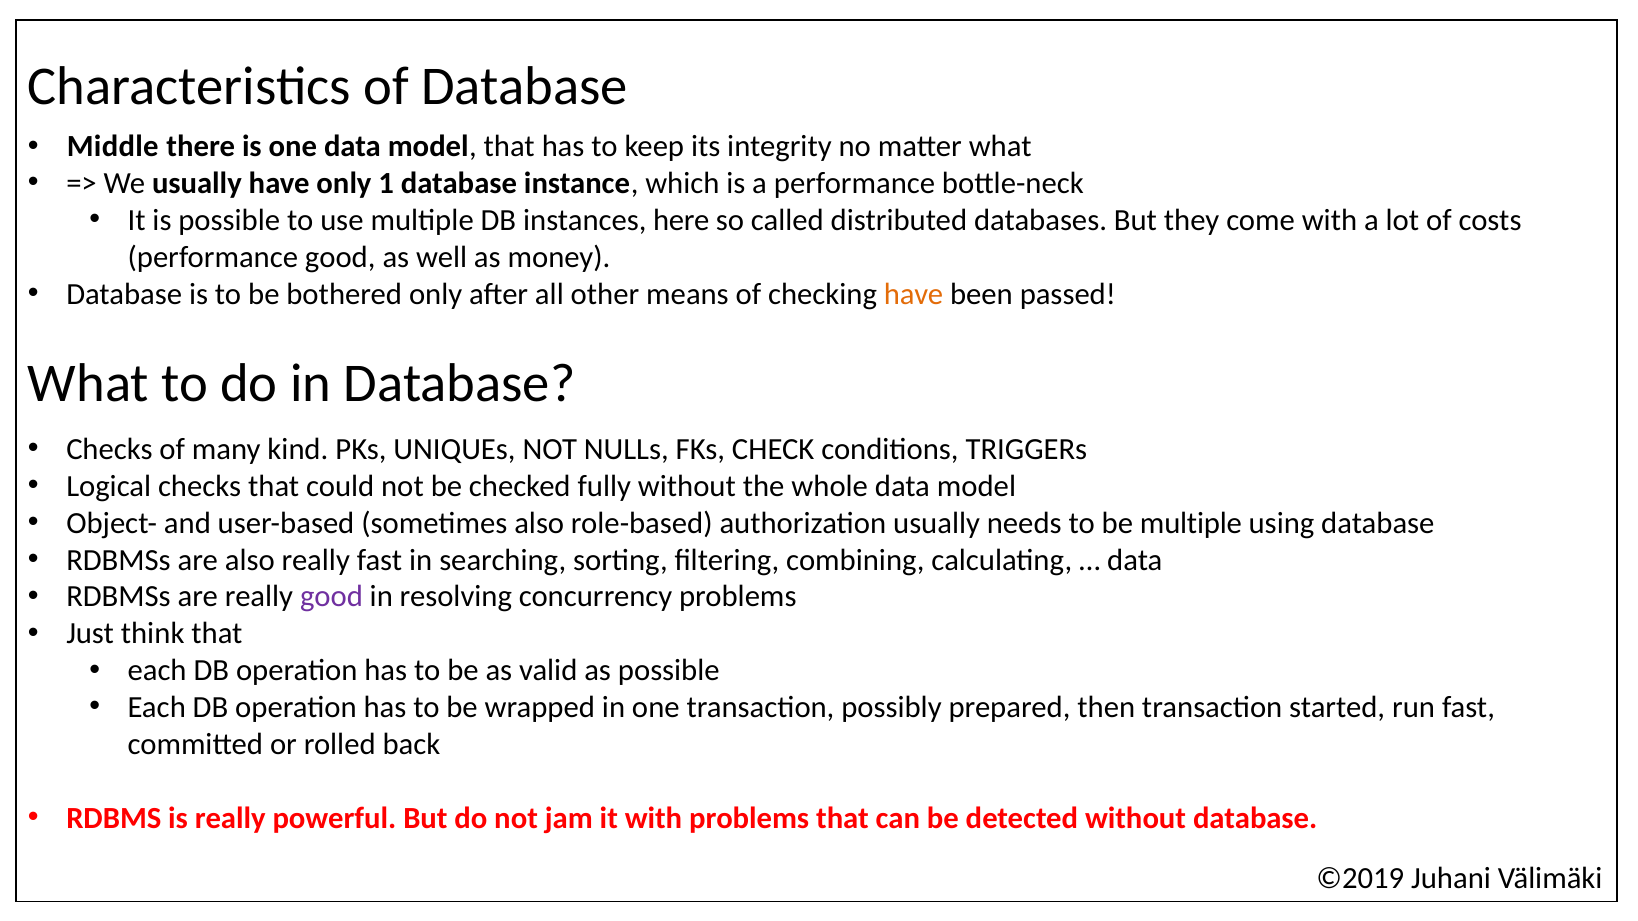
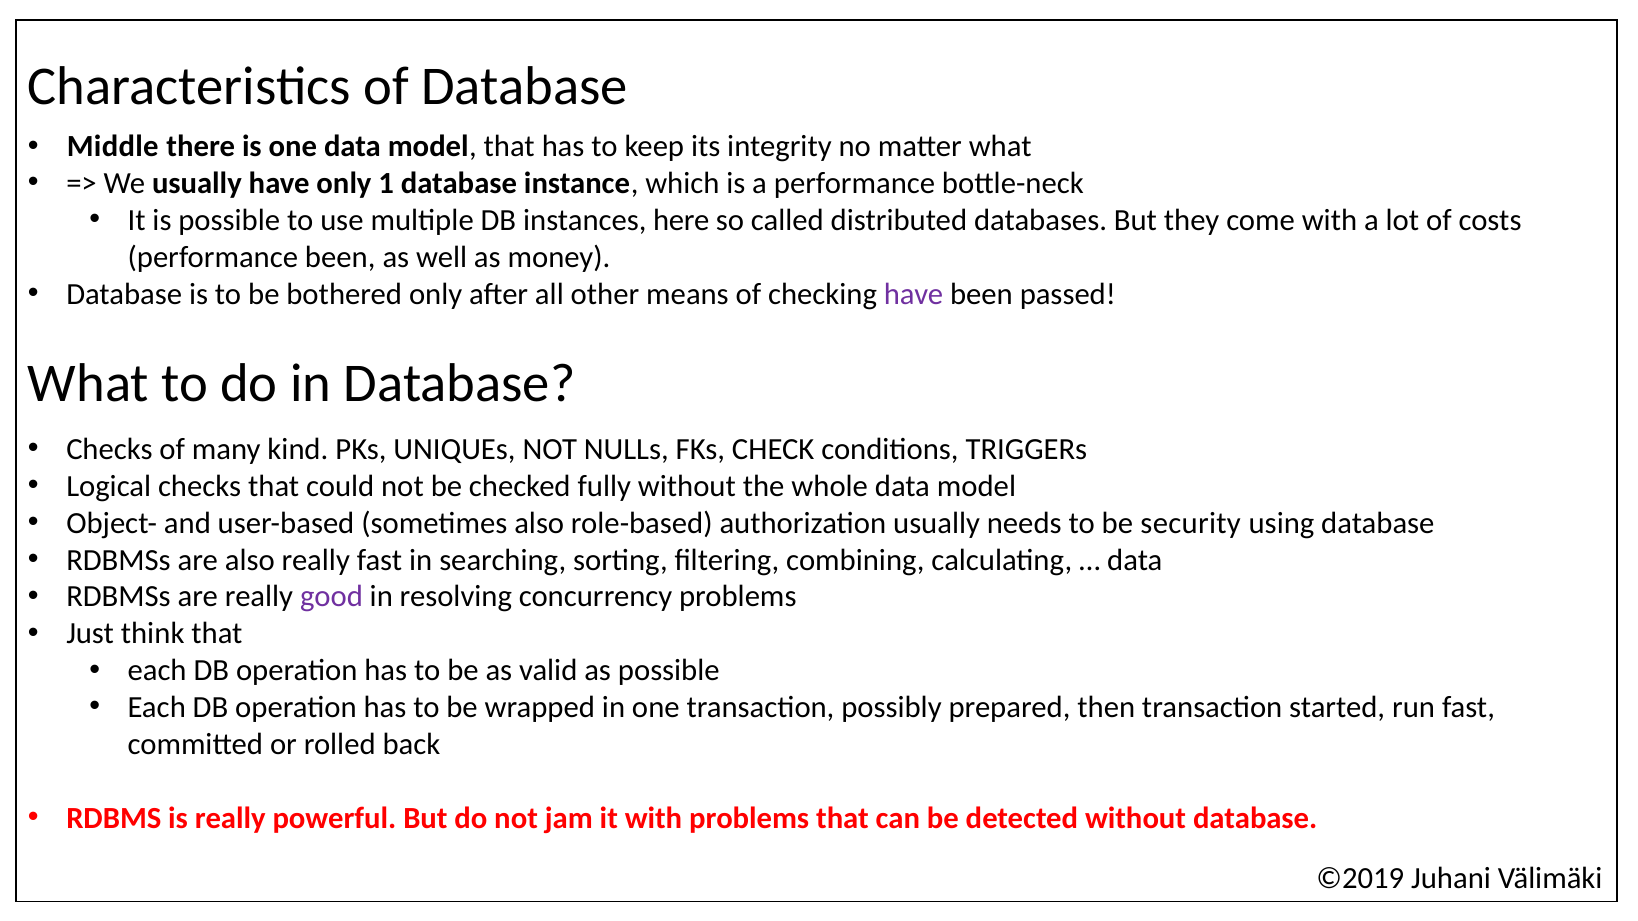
performance good: good -> been
have at (914, 294) colour: orange -> purple
be multiple: multiple -> security
